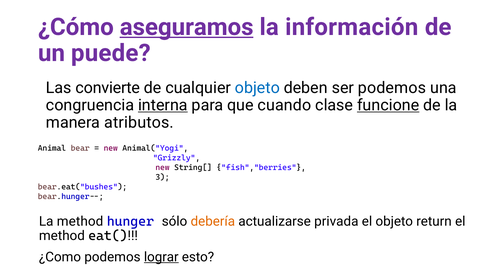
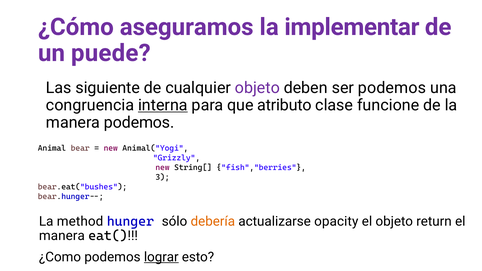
aseguramos underline: present -> none
información: información -> implementar
convierte: convierte -> siguiente
objeto at (257, 88) colour: blue -> purple
cuando: cuando -> atributo
funcione underline: present -> none
manera atributos: atributos -> podemos
privada: privada -> opacity
method at (62, 236): method -> manera
